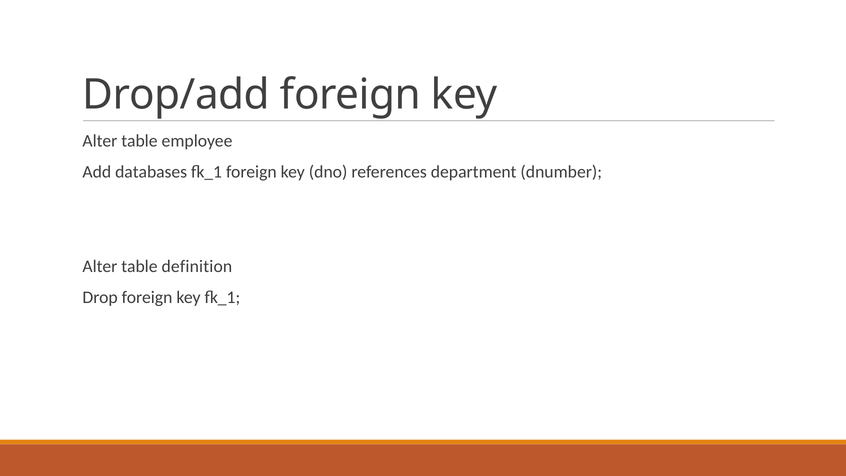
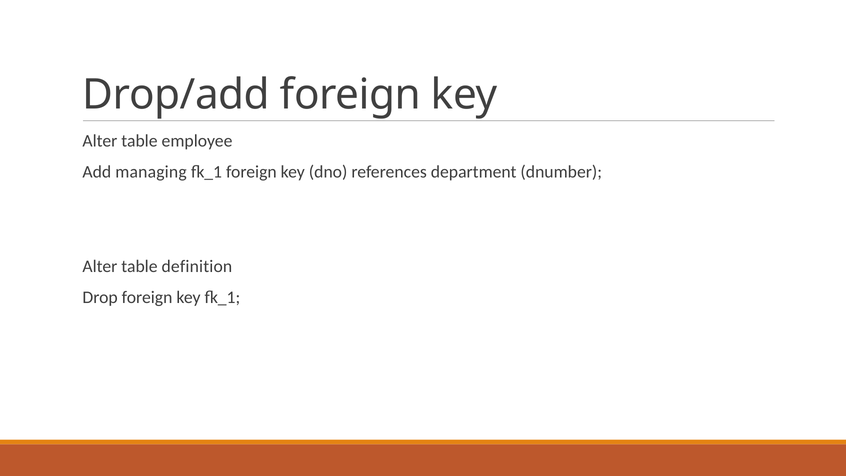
databases: databases -> managing
